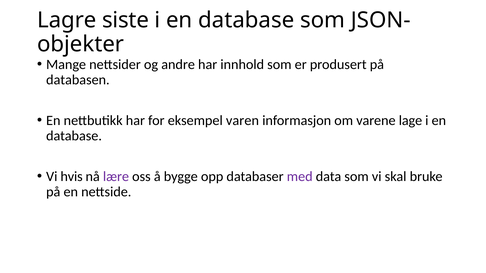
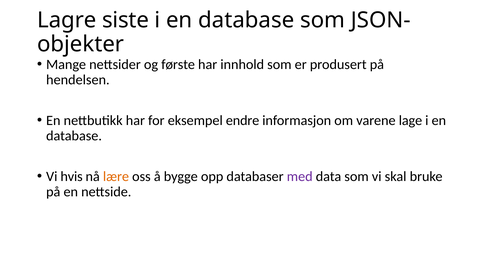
andre: andre -> første
databasen: databasen -> hendelsen
varen: varen -> endre
lære colour: purple -> orange
